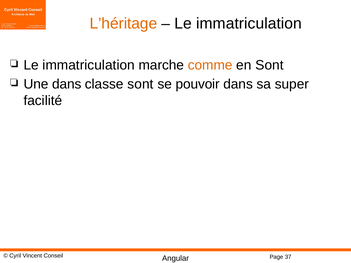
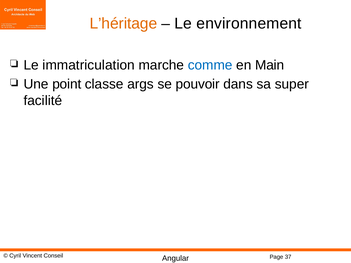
immatriculation at (249, 24): immatriculation -> environnement
comme colour: orange -> blue
en Sont: Sont -> Main
Une dans: dans -> point
classe sont: sont -> args
